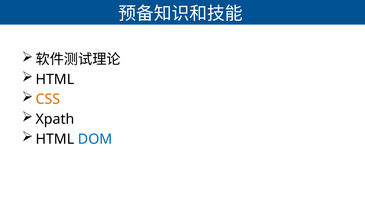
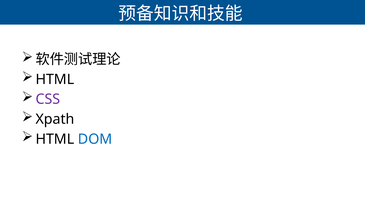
CSS colour: orange -> purple
